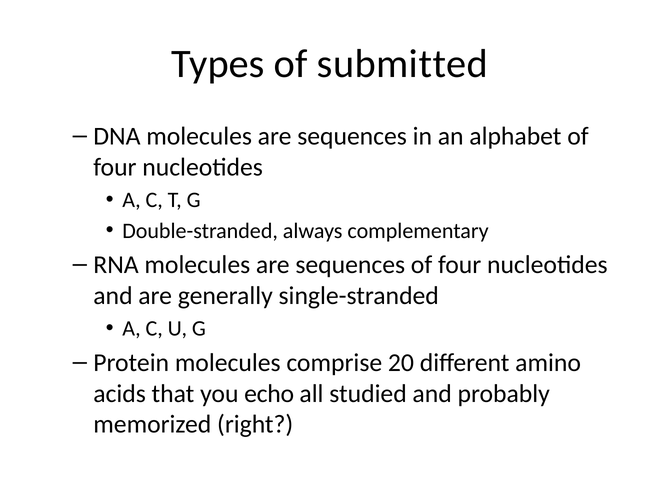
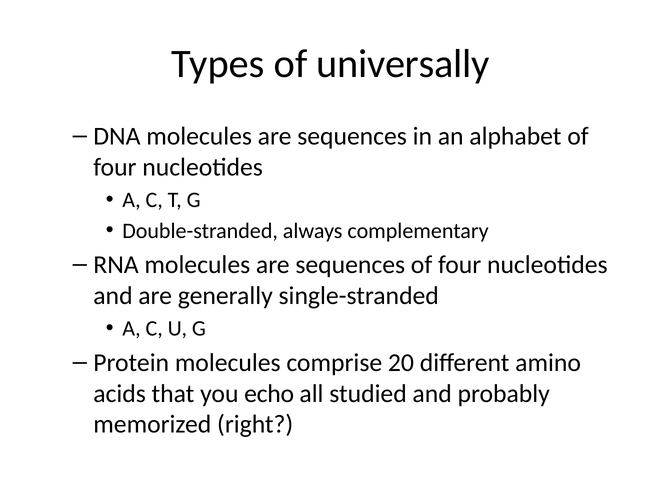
submitted: submitted -> universally
